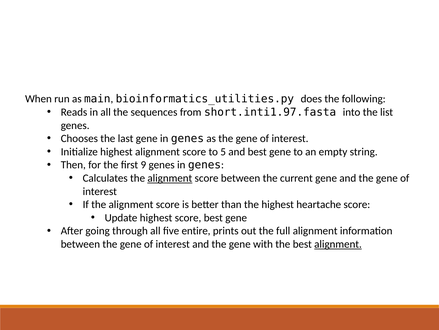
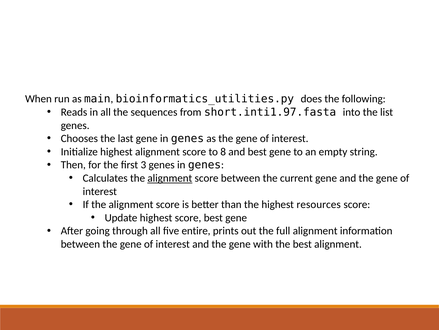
5: 5 -> 8
9: 9 -> 3
heartache: heartache -> resources
alignment at (338, 244) underline: present -> none
